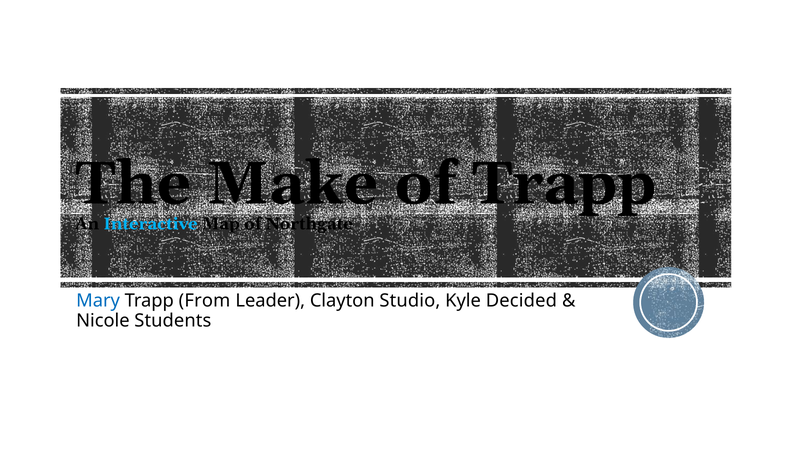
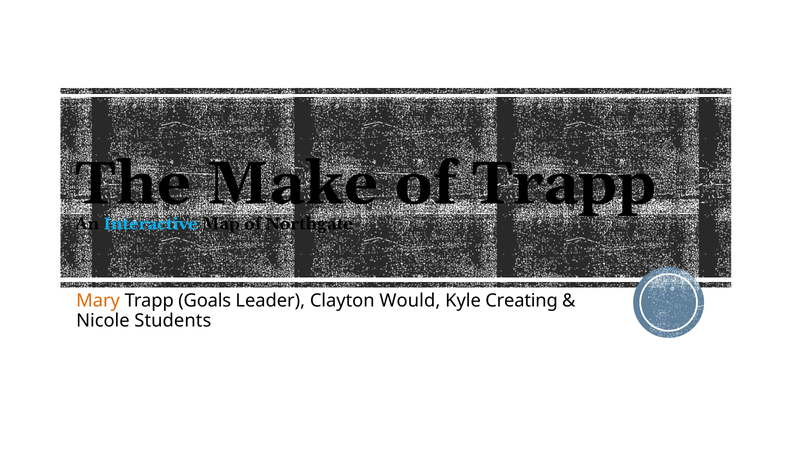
Mary colour: blue -> orange
From: From -> Goals
Studio: Studio -> Would
Decided: Decided -> Creating
